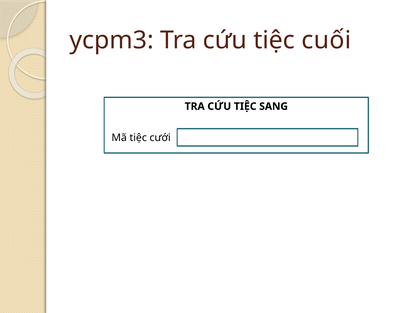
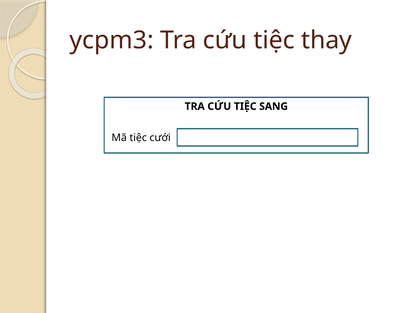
cuối: cuối -> thay
